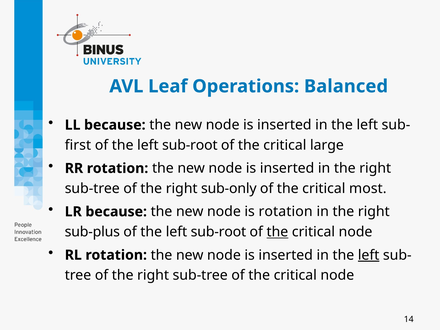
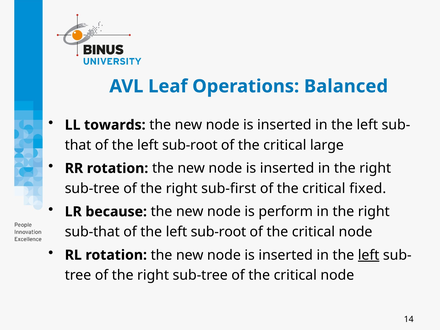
LL because: because -> towards
first: first -> that
sub-only: sub-only -> sub-first
most: most -> fixed
is rotation: rotation -> perform
sub-plus: sub-plus -> sub-that
the at (277, 232) underline: present -> none
